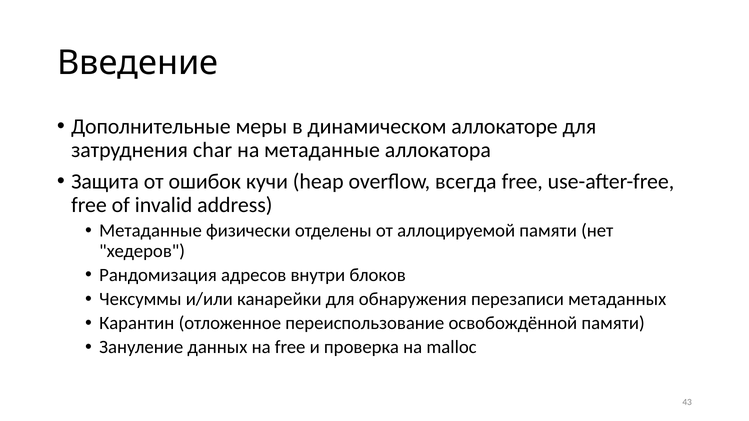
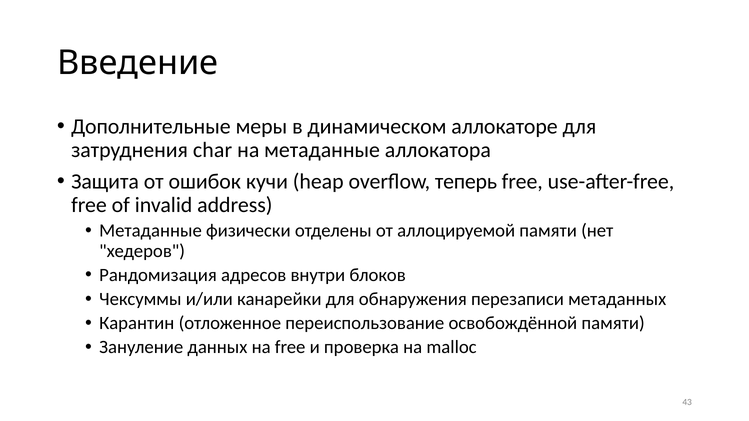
всегда: всегда -> теперь
